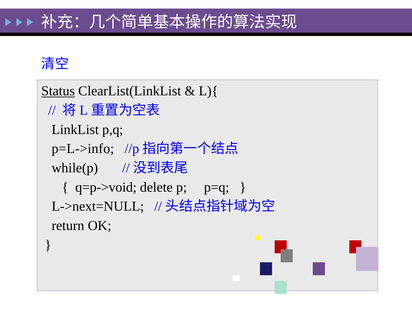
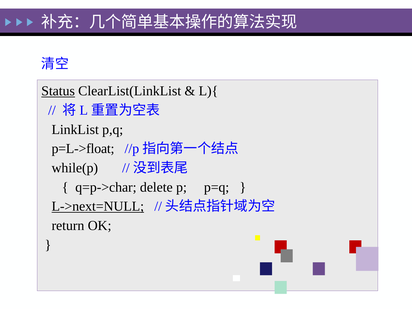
p=L->info: p=L->info -> p=L->float
q=p->void: q=p->void -> q=p->char
L->next=NULL underline: none -> present
